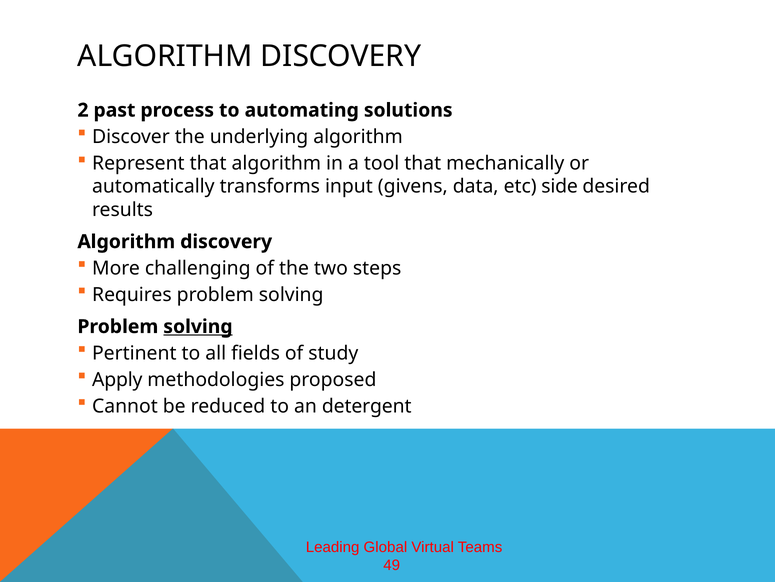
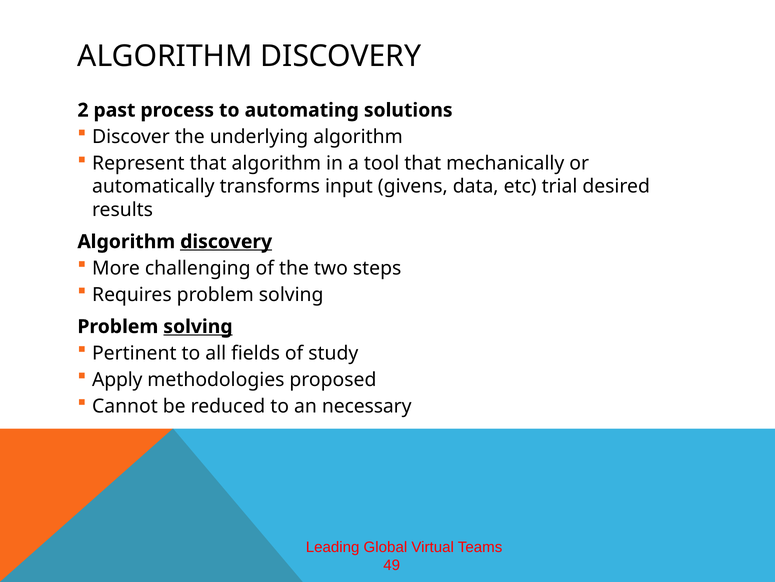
side: side -> trial
discovery at (226, 241) underline: none -> present
detergent: detergent -> necessary
